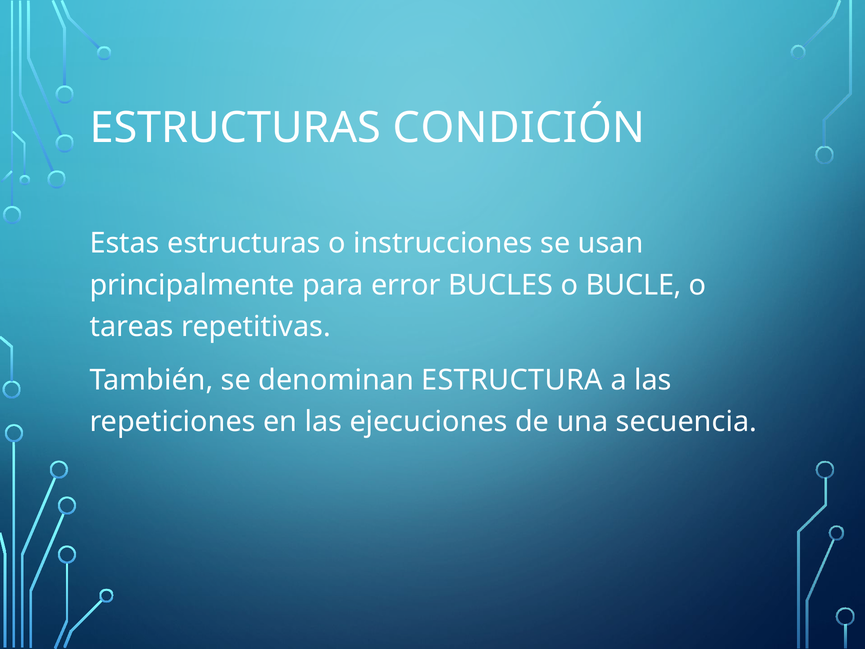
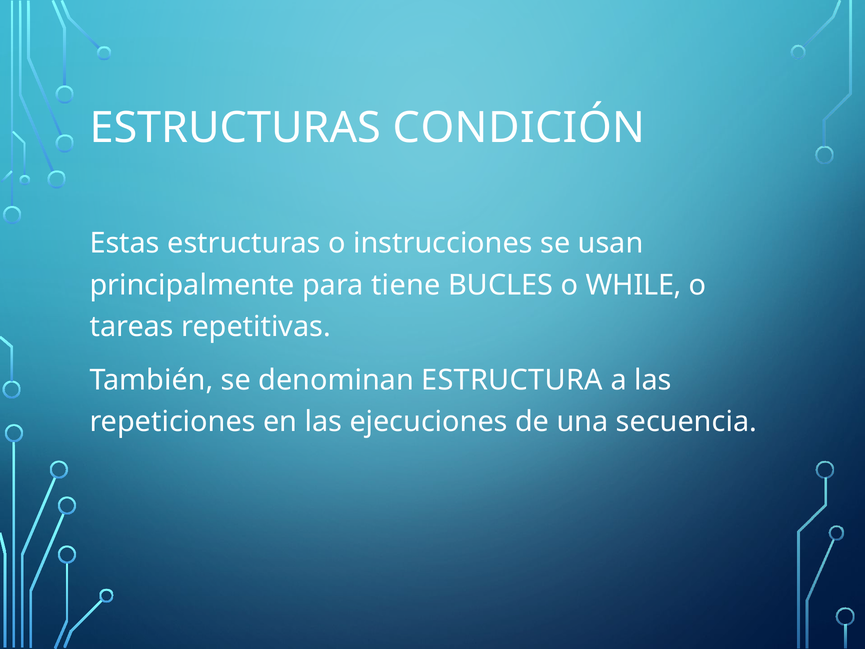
error: error -> tiene
BUCLE: BUCLE -> WHILE
